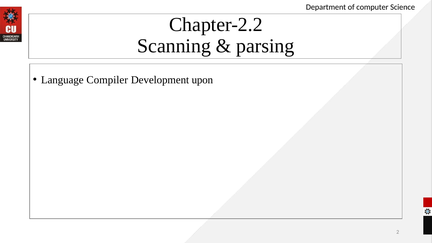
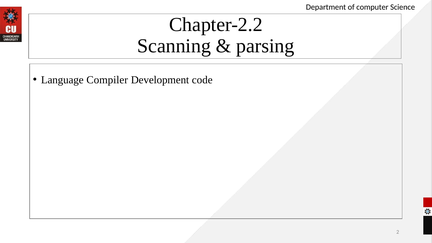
upon: upon -> code
